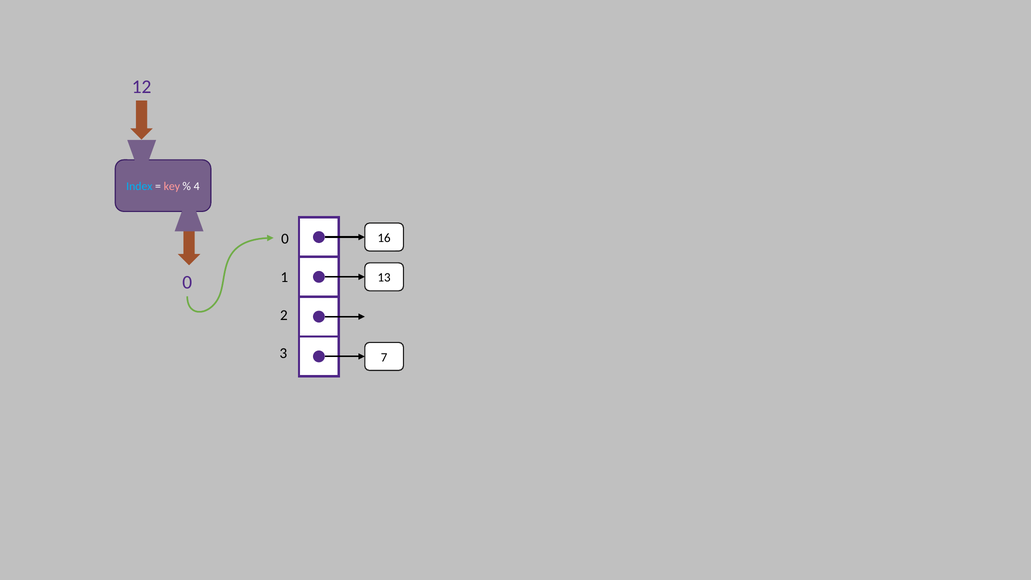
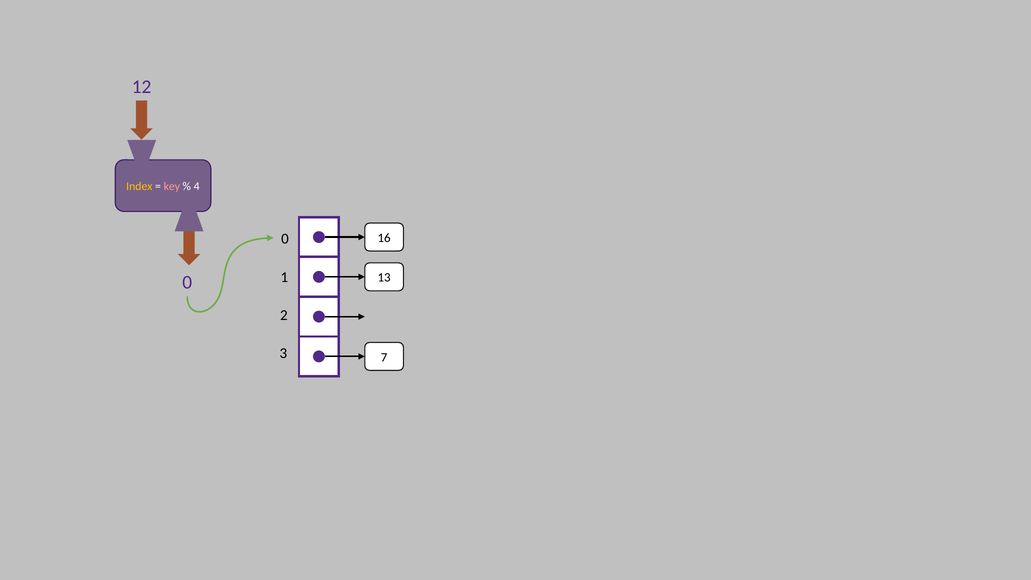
Index colour: light blue -> yellow
